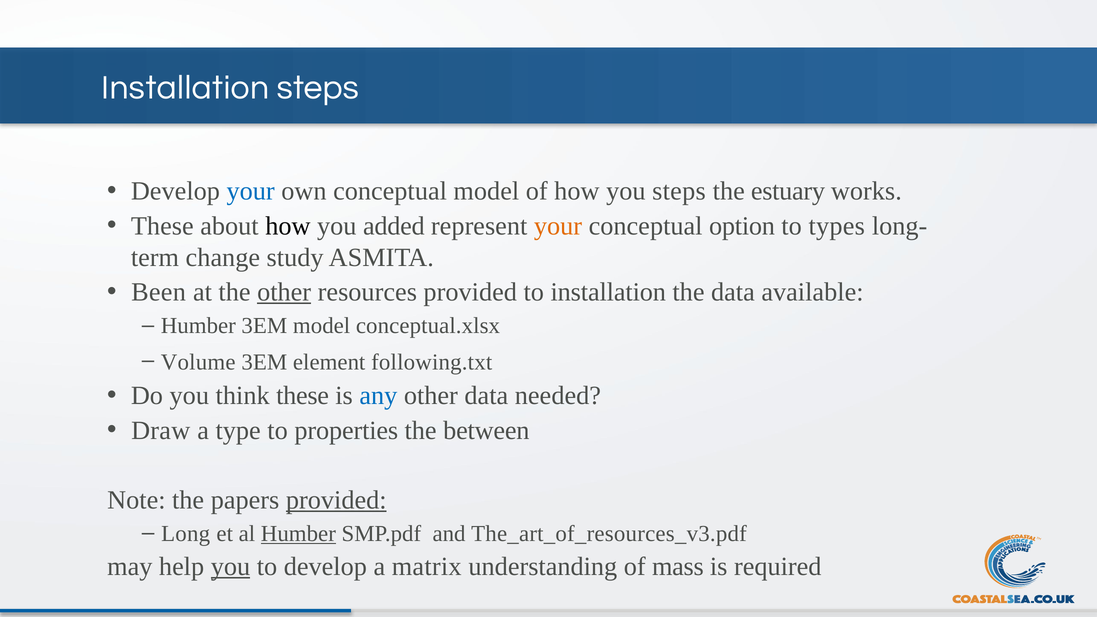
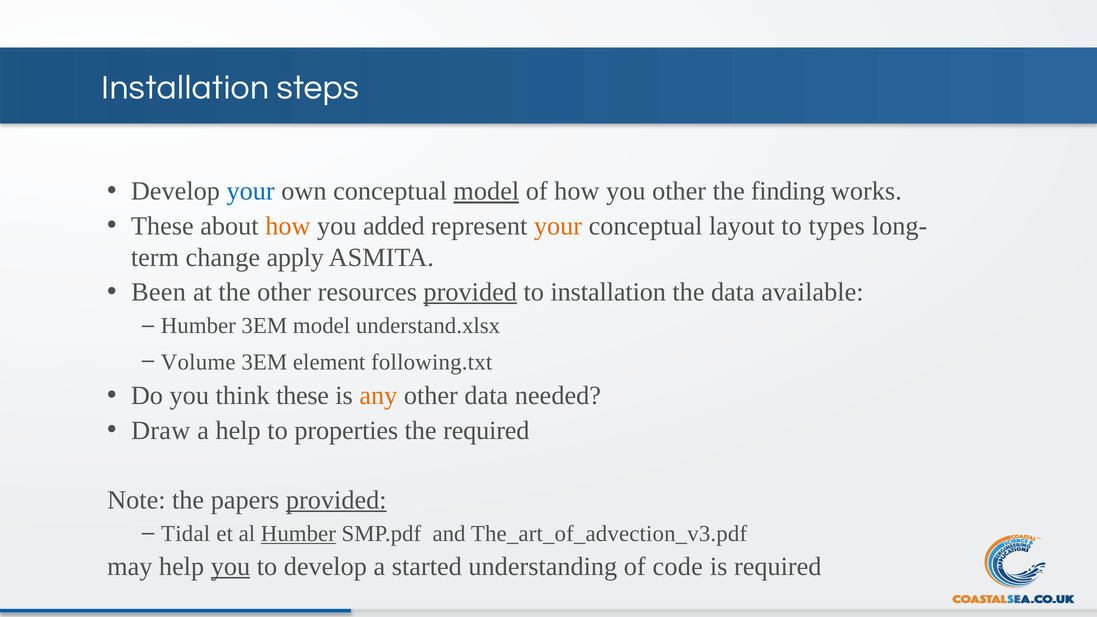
model at (486, 191) underline: none -> present
you steps: steps -> other
estuary: estuary -> finding
how at (288, 226) colour: black -> orange
option: option -> layout
study: study -> apply
other at (284, 292) underline: present -> none
provided at (470, 292) underline: none -> present
conceptual.xlsx: conceptual.xlsx -> understand.xlsx
any colour: blue -> orange
a type: type -> help
the between: between -> required
Long: Long -> Tidal
The_art_of_resources_v3.pdf: The_art_of_resources_v3.pdf -> The_art_of_advection_v3.pdf
matrix: matrix -> started
mass: mass -> code
